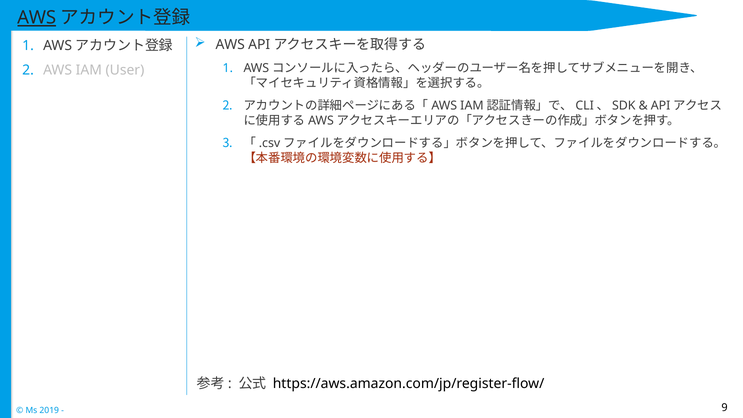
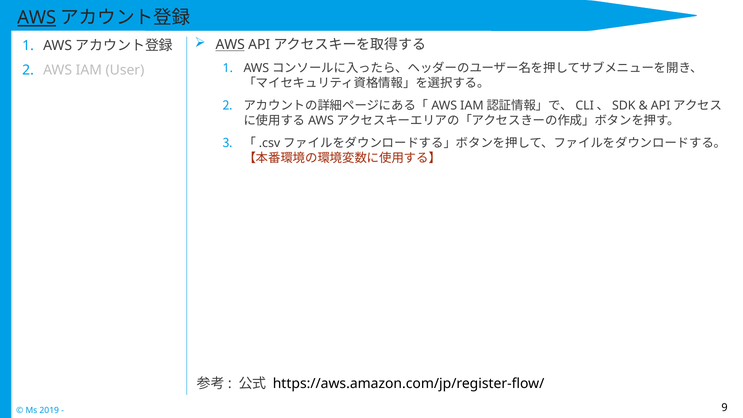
AWS at (230, 45) underline: none -> present
